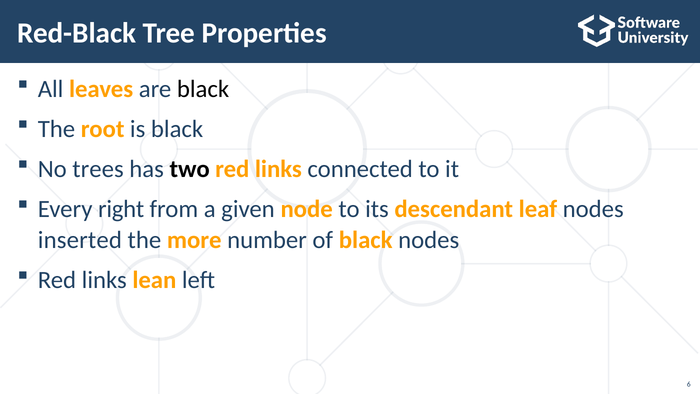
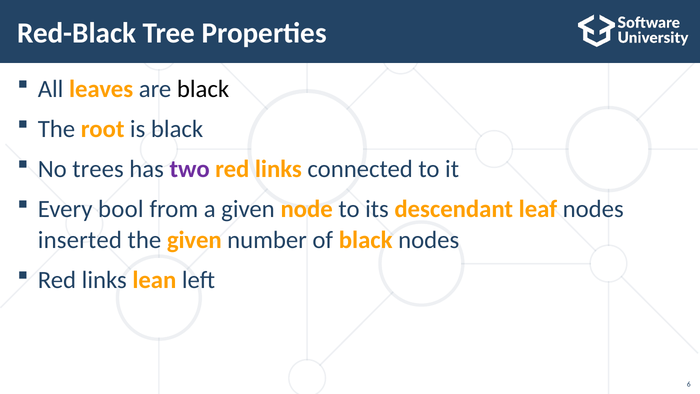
two colour: black -> purple
right: right -> bool
the more: more -> given
